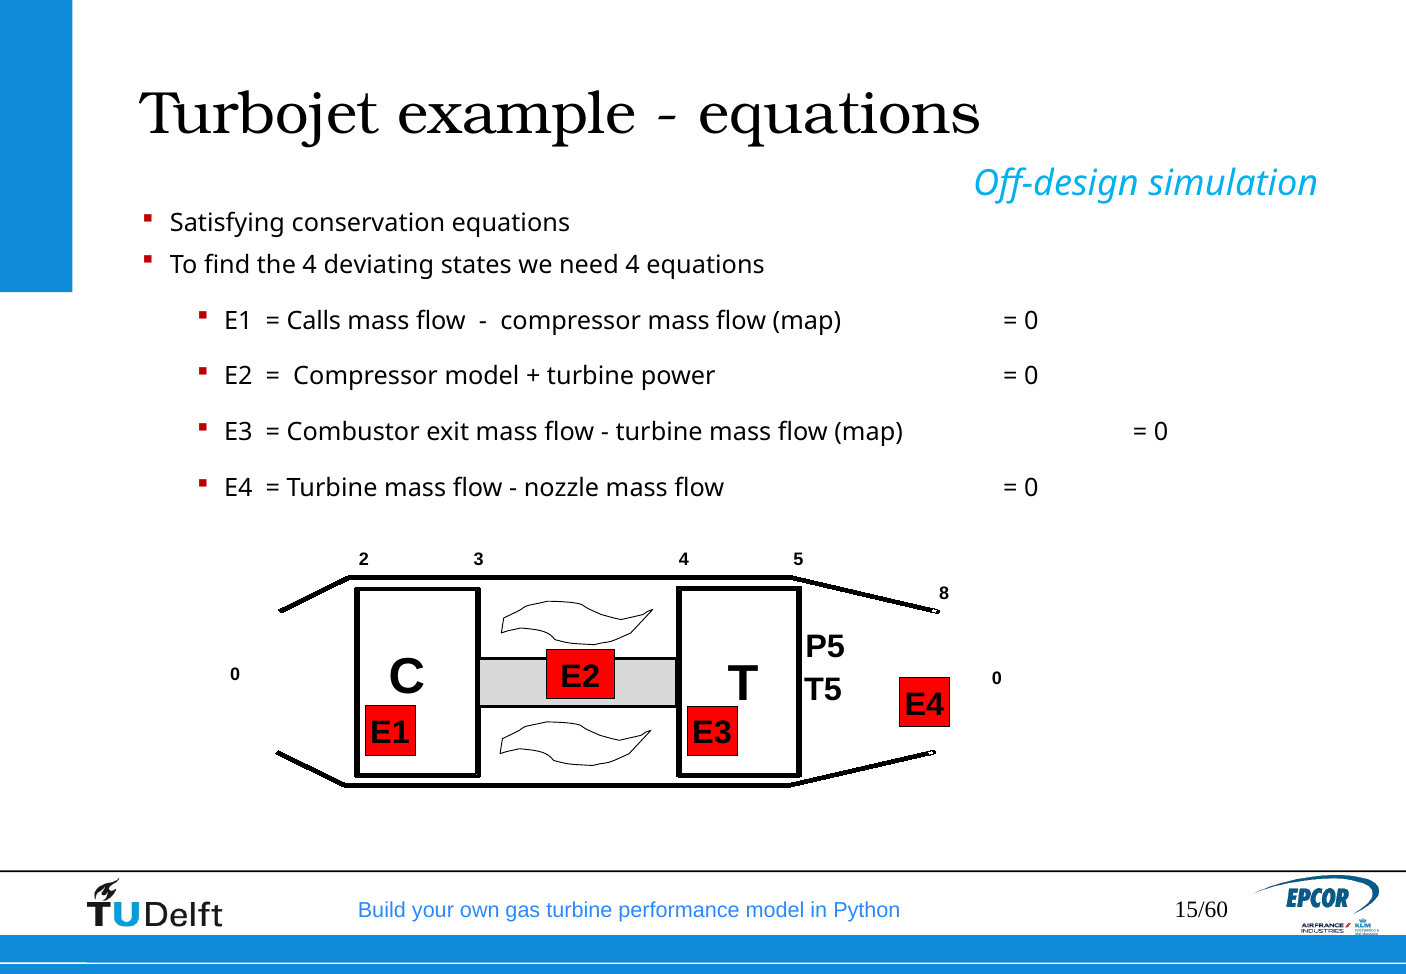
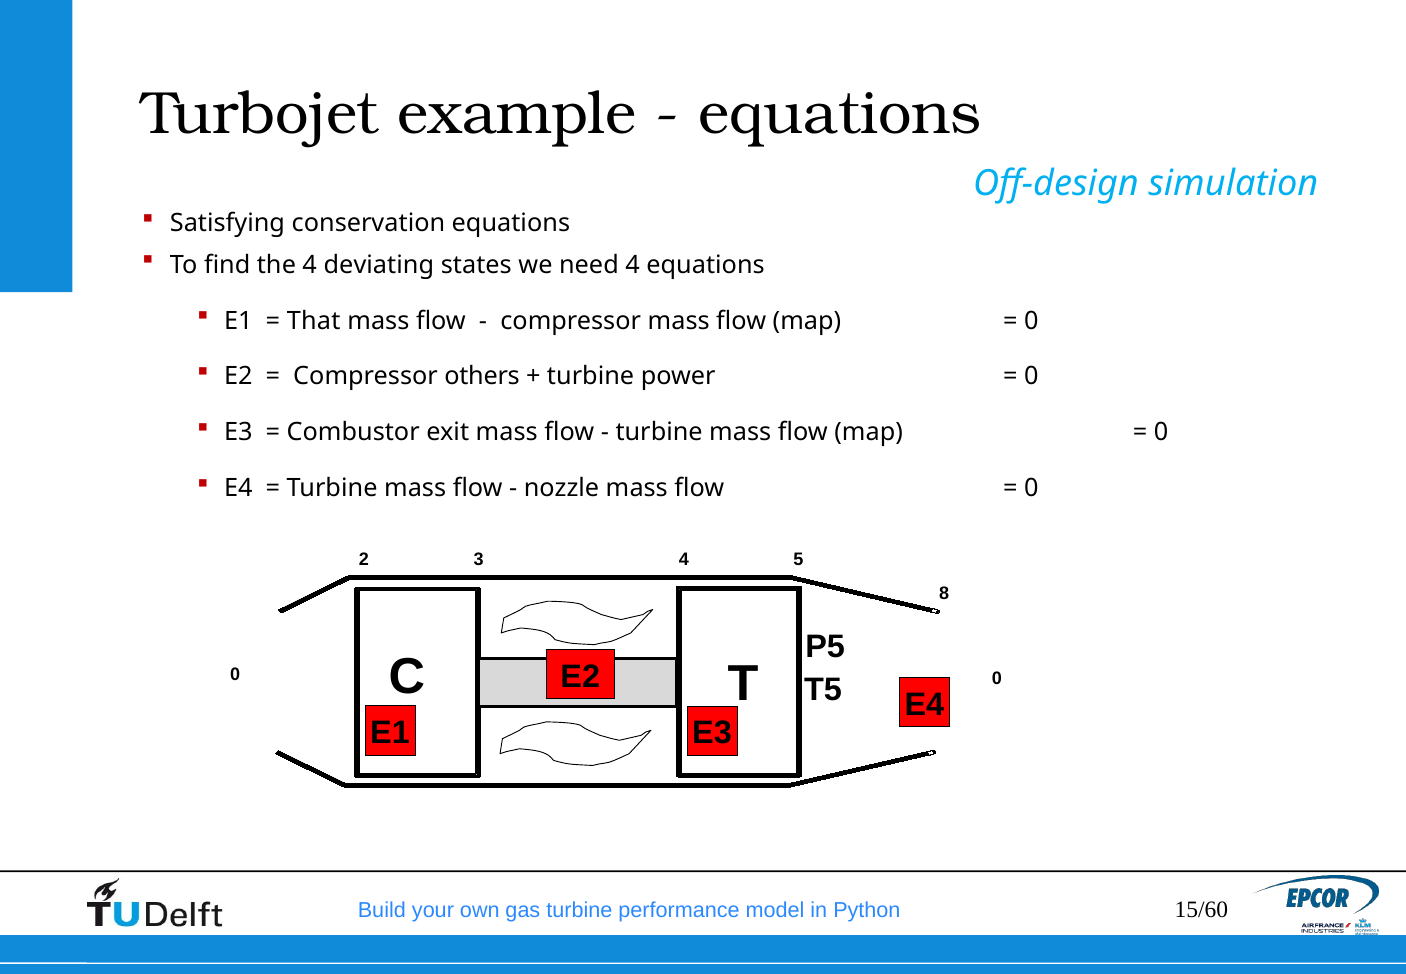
Calls: Calls -> That
Compressor model: model -> others
